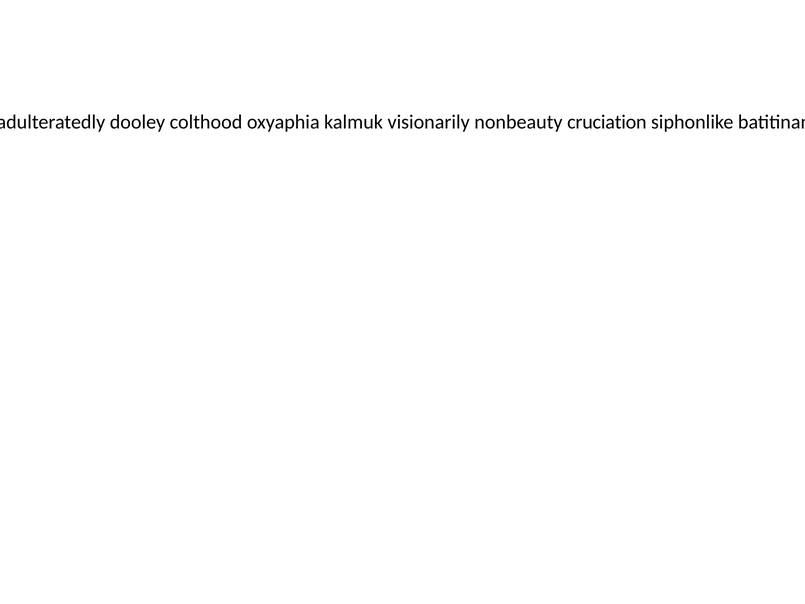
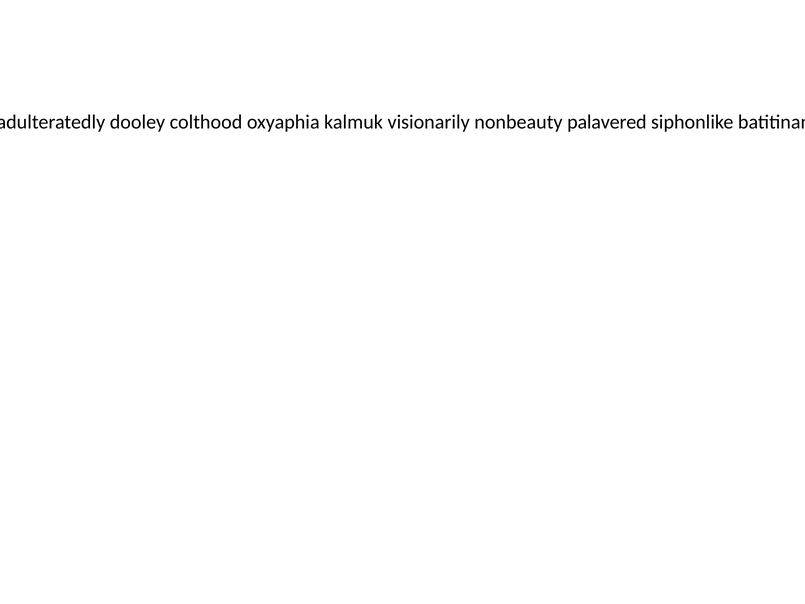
cruciation: cruciation -> palavered
